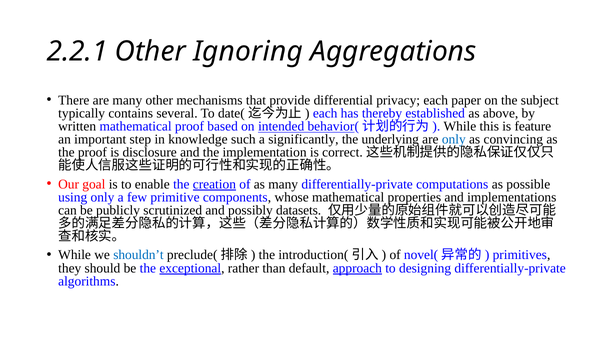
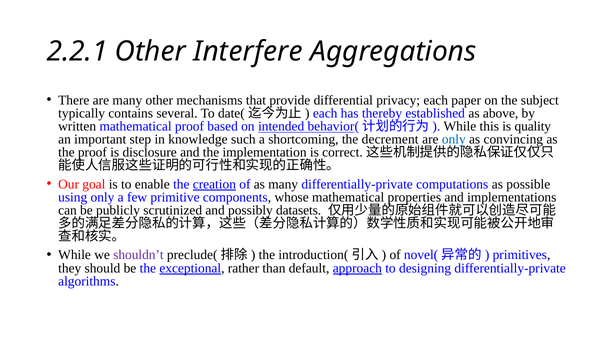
Ignoring: Ignoring -> Interfere
feature: feature -> quality
significantly: significantly -> shortcoming
underlying: underlying -> decrement
shouldn’t colour: blue -> purple
